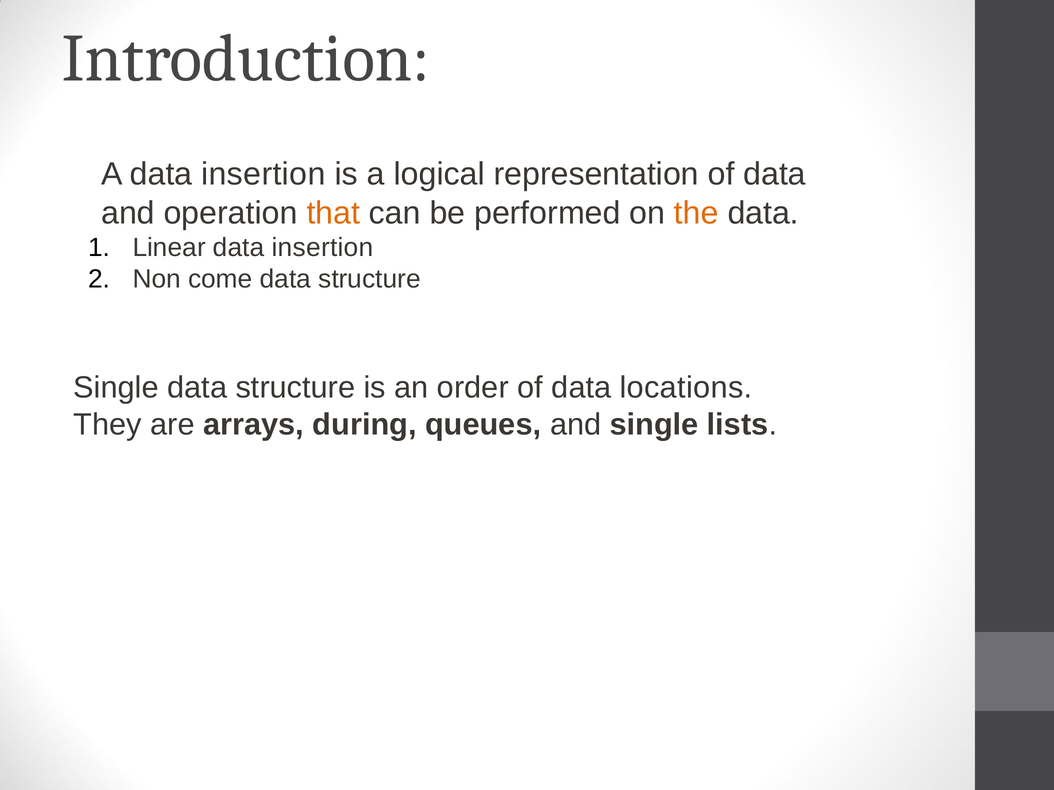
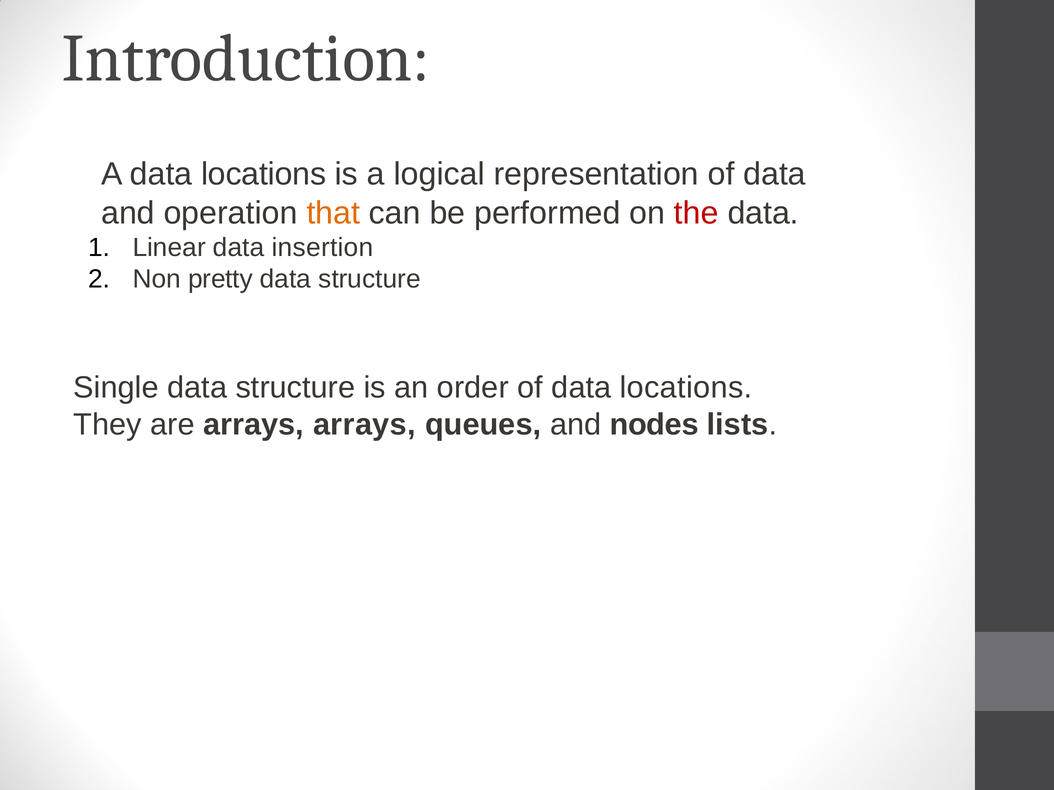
A data insertion: insertion -> locations
the colour: orange -> red
come: come -> pretty
arrays during: during -> arrays
and single: single -> nodes
